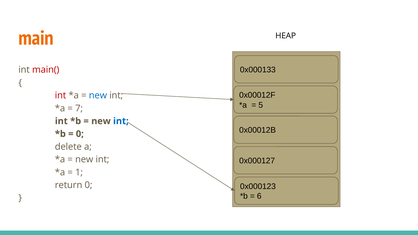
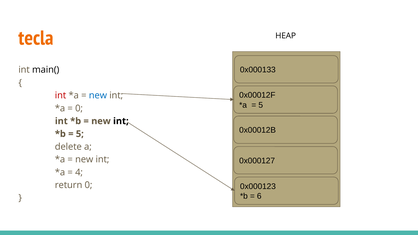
main: main -> tecla
main( colour: red -> black
7 at (79, 108): 7 -> 0
int at (121, 121) colour: blue -> black
0 at (80, 134): 0 -> 5
1: 1 -> 4
